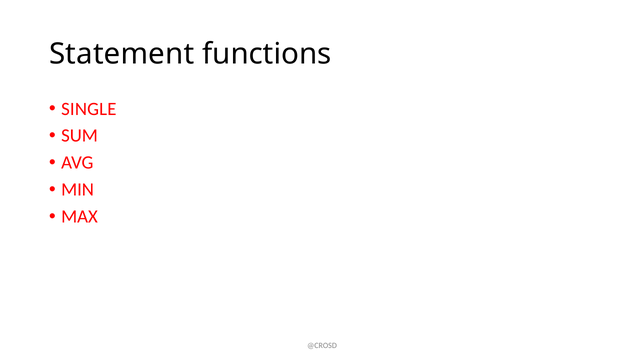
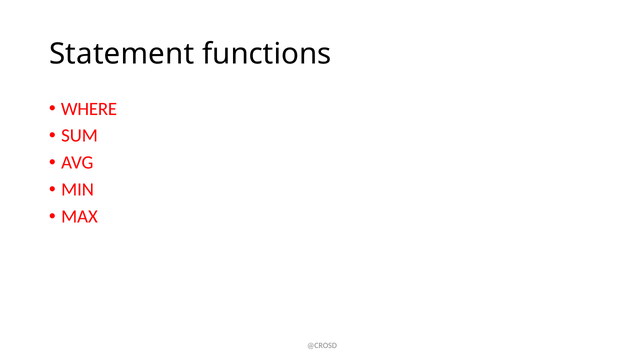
SINGLE: SINGLE -> WHERE
